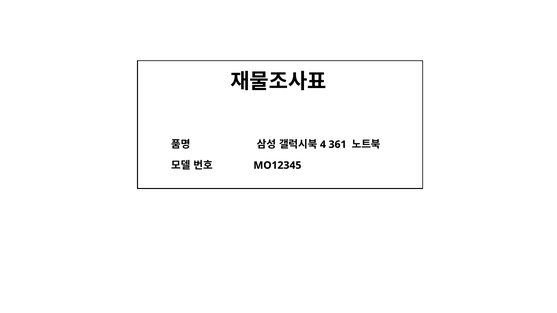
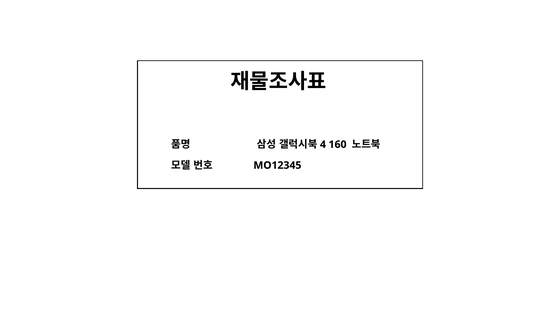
361: 361 -> 160
